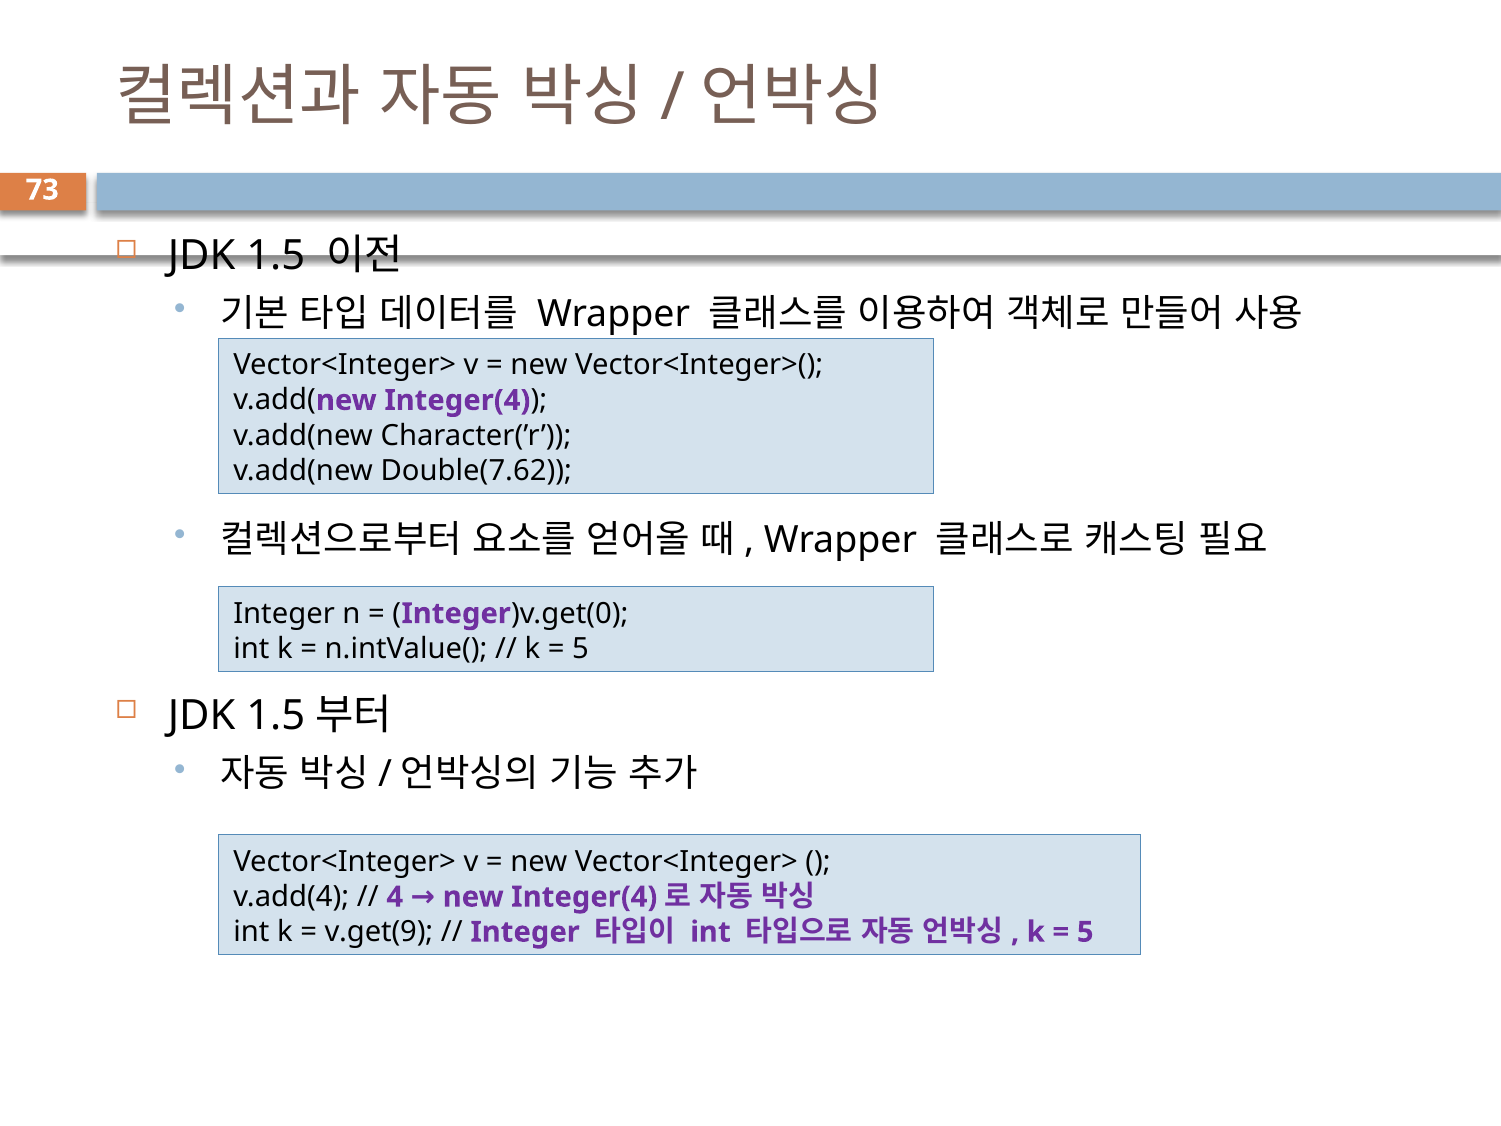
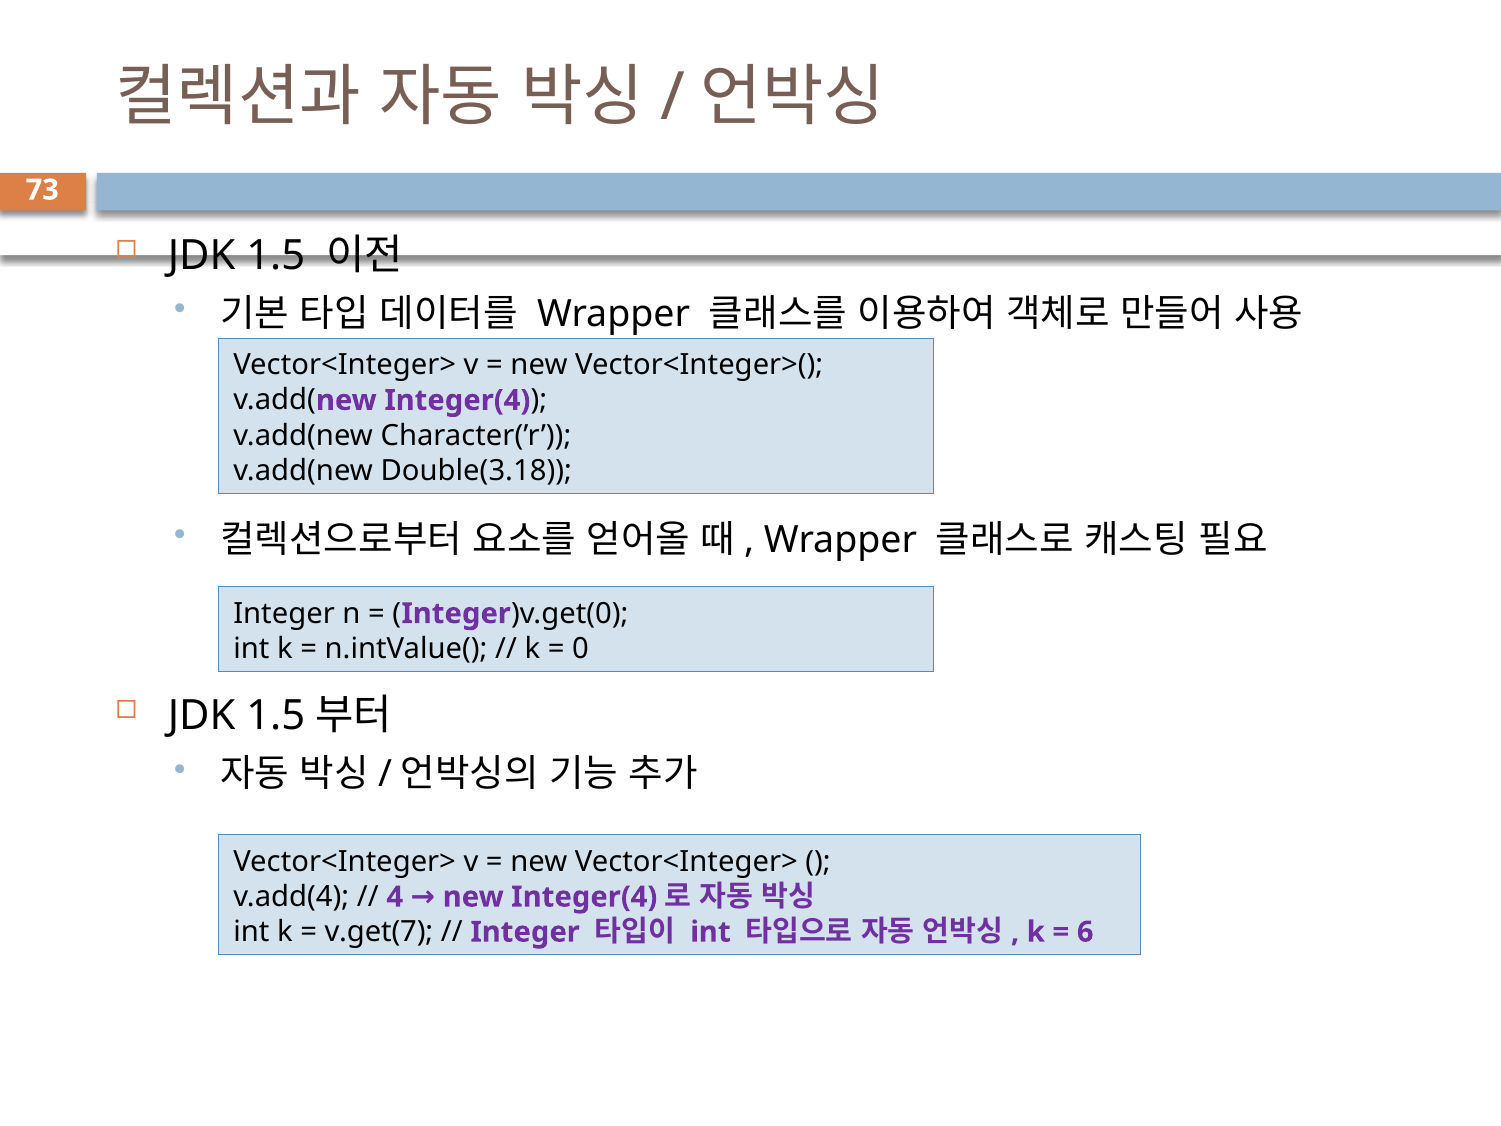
Double(7.62: Double(7.62 -> Double(3.18
5 at (580, 648): 5 -> 0
v.get(9: v.get(9 -> v.get(7
5 at (1085, 932): 5 -> 6
